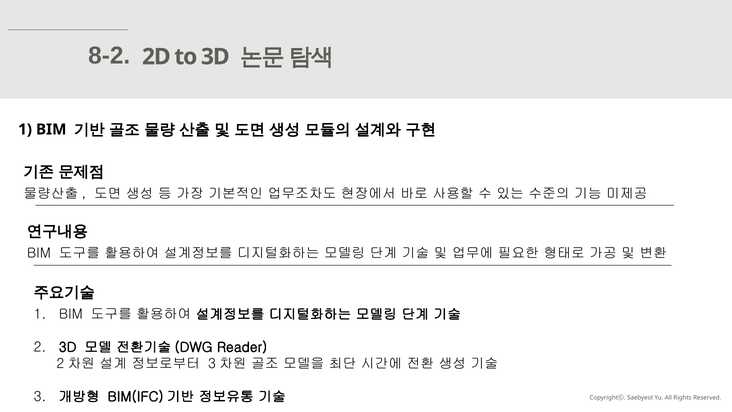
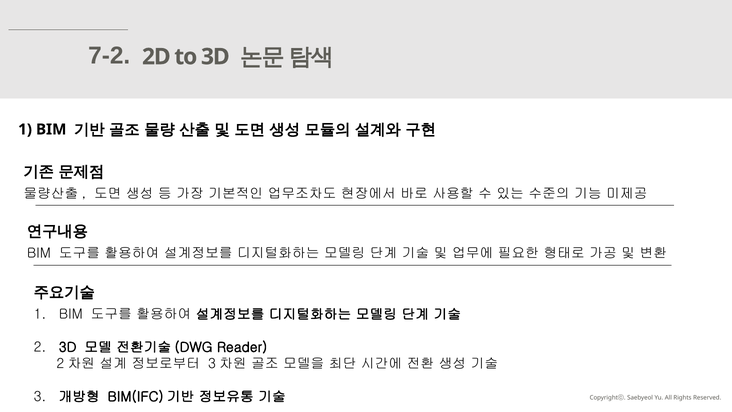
8-2: 8-2 -> 7-2
